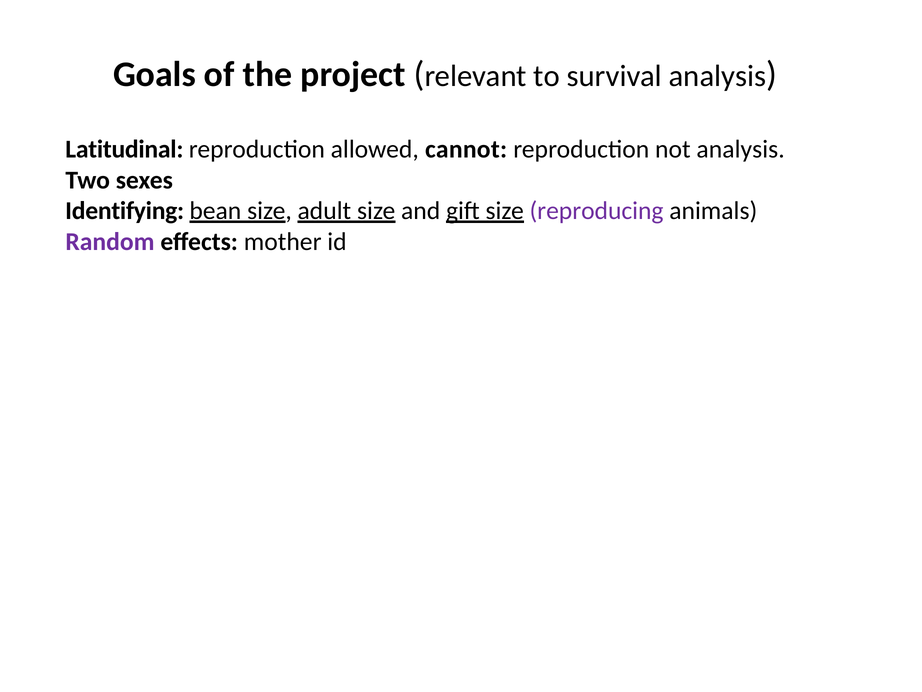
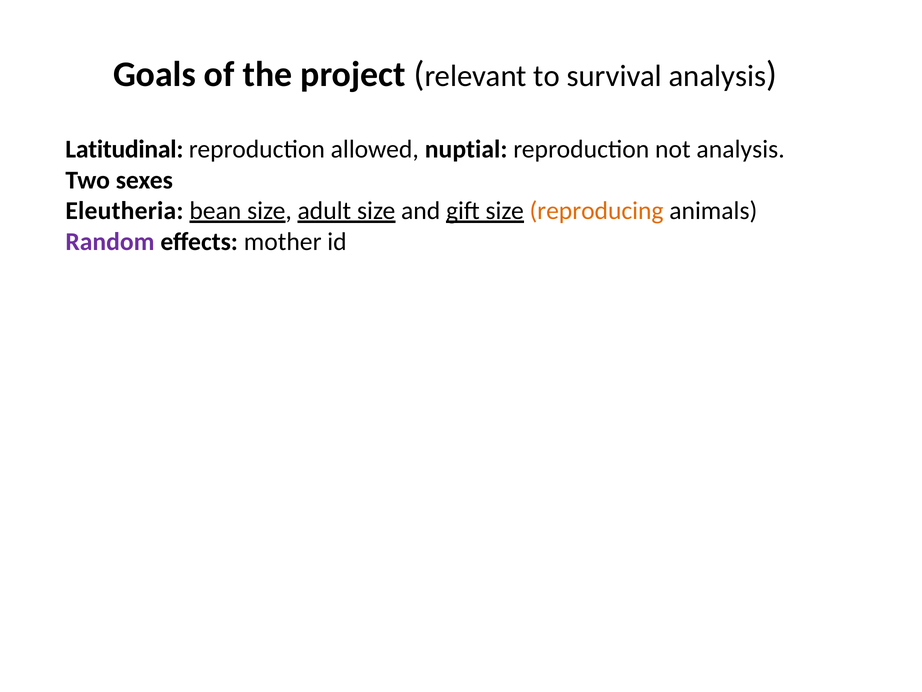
cannot: cannot -> nuptial
Identifying: Identifying -> Eleutheria
reproducing colour: purple -> orange
